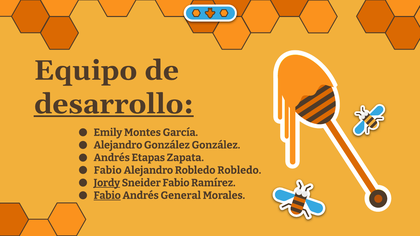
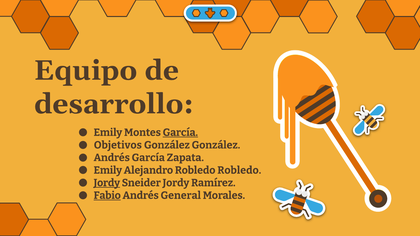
desarrollo underline: present -> none
García at (180, 133) underline: none -> present
Alejandro at (118, 145): Alejandro -> Objetivos
Andrés Etapas: Etapas -> García
Fabio at (108, 170): Fabio -> Emily
Sneider Fabio: Fabio -> Jordy
